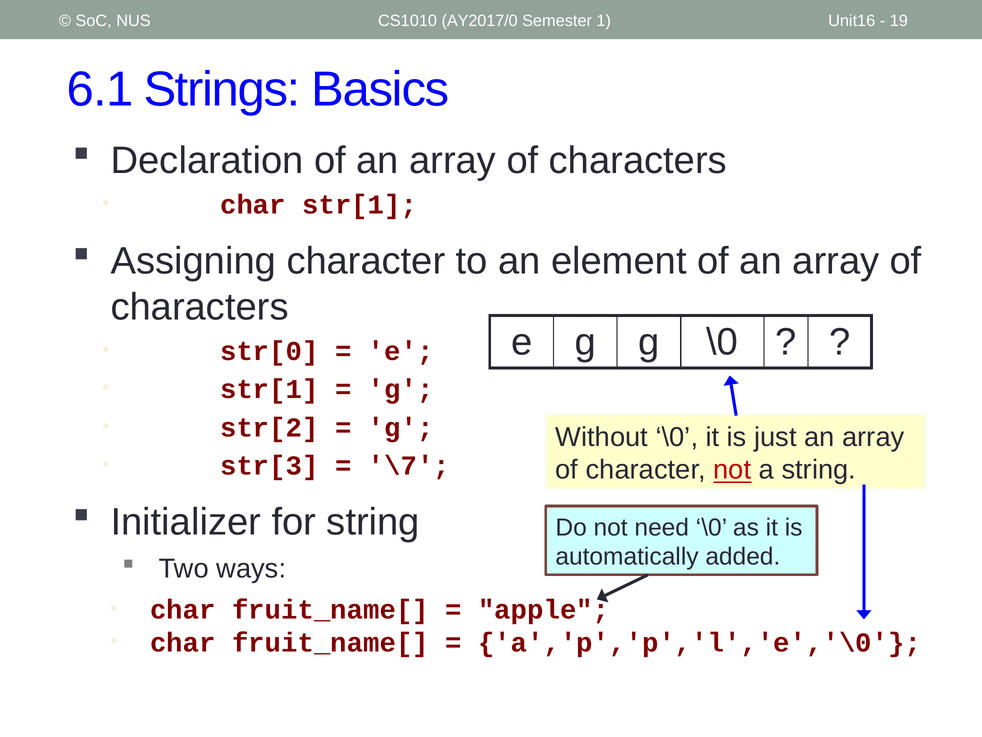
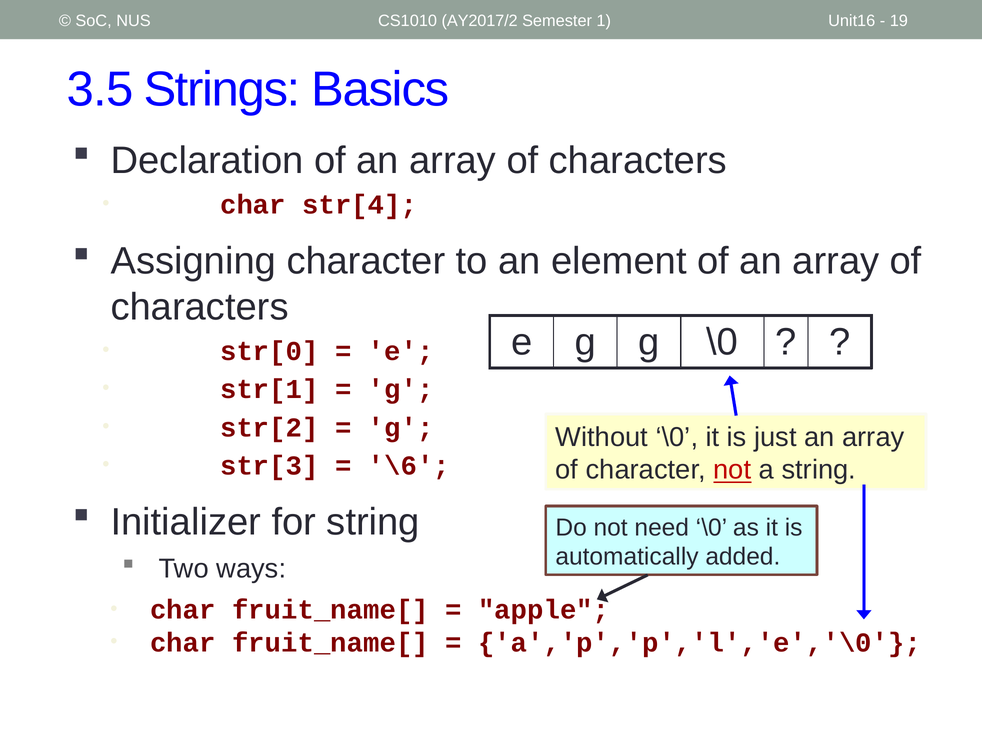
AY2017/0: AY2017/0 -> AY2017/2
6.1: 6.1 -> 3.5
char str[1: str[1 -> str[4
\7: \7 -> \6
